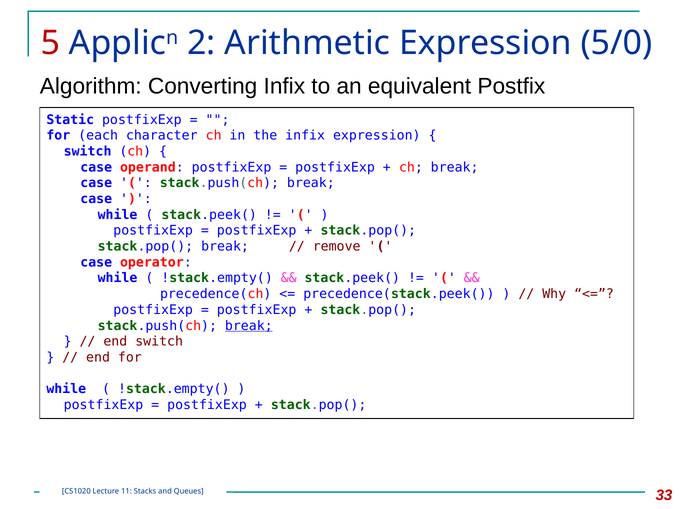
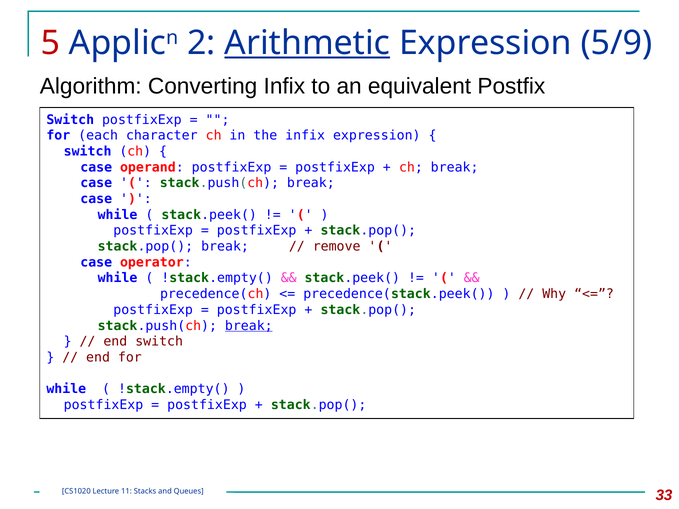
Arithmetic underline: none -> present
5/0: 5/0 -> 5/9
Static at (70, 120): Static -> Switch
